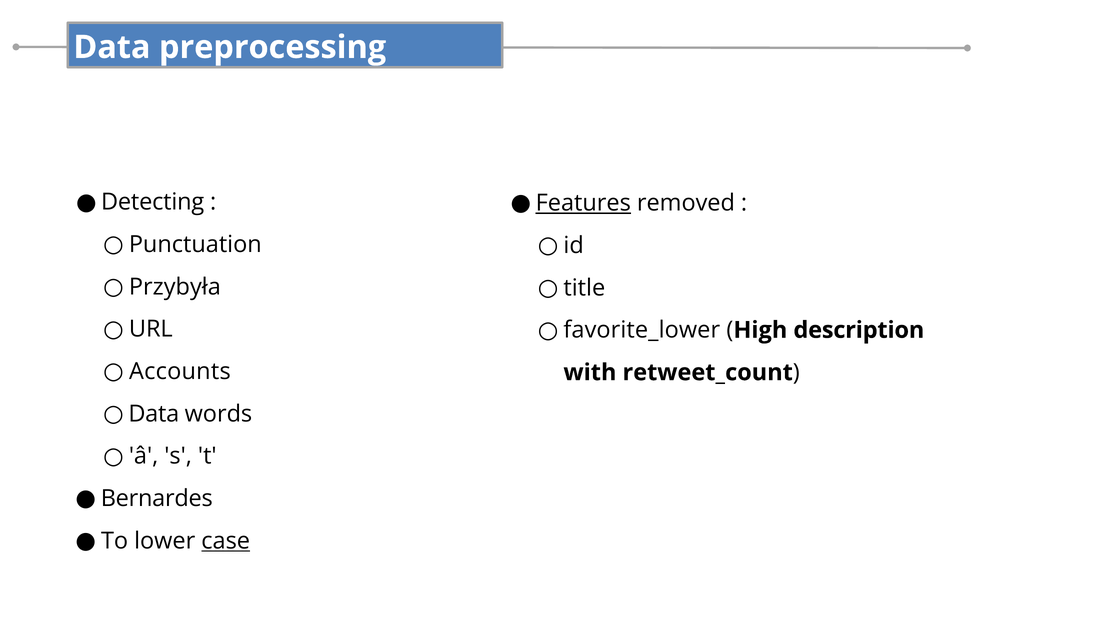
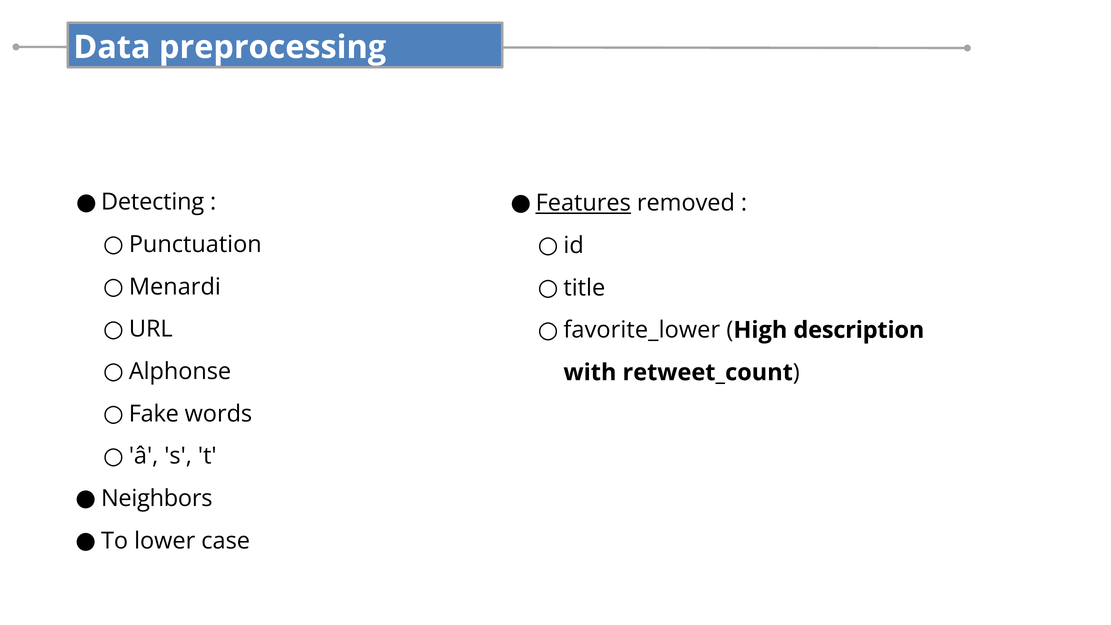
Przybyła: Przybyła -> Menardi
Accounts: Accounts -> Alphonse
Data at (154, 414): Data -> Fake
Bernardes: Bernardes -> Neighbors
case underline: present -> none
